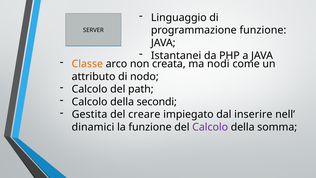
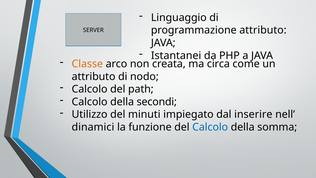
programmazione funzione: funzione -> attributo
nodi: nodi -> circa
Gestita: Gestita -> Utilizzo
creare: creare -> minuti
Calcolo at (210, 127) colour: purple -> blue
